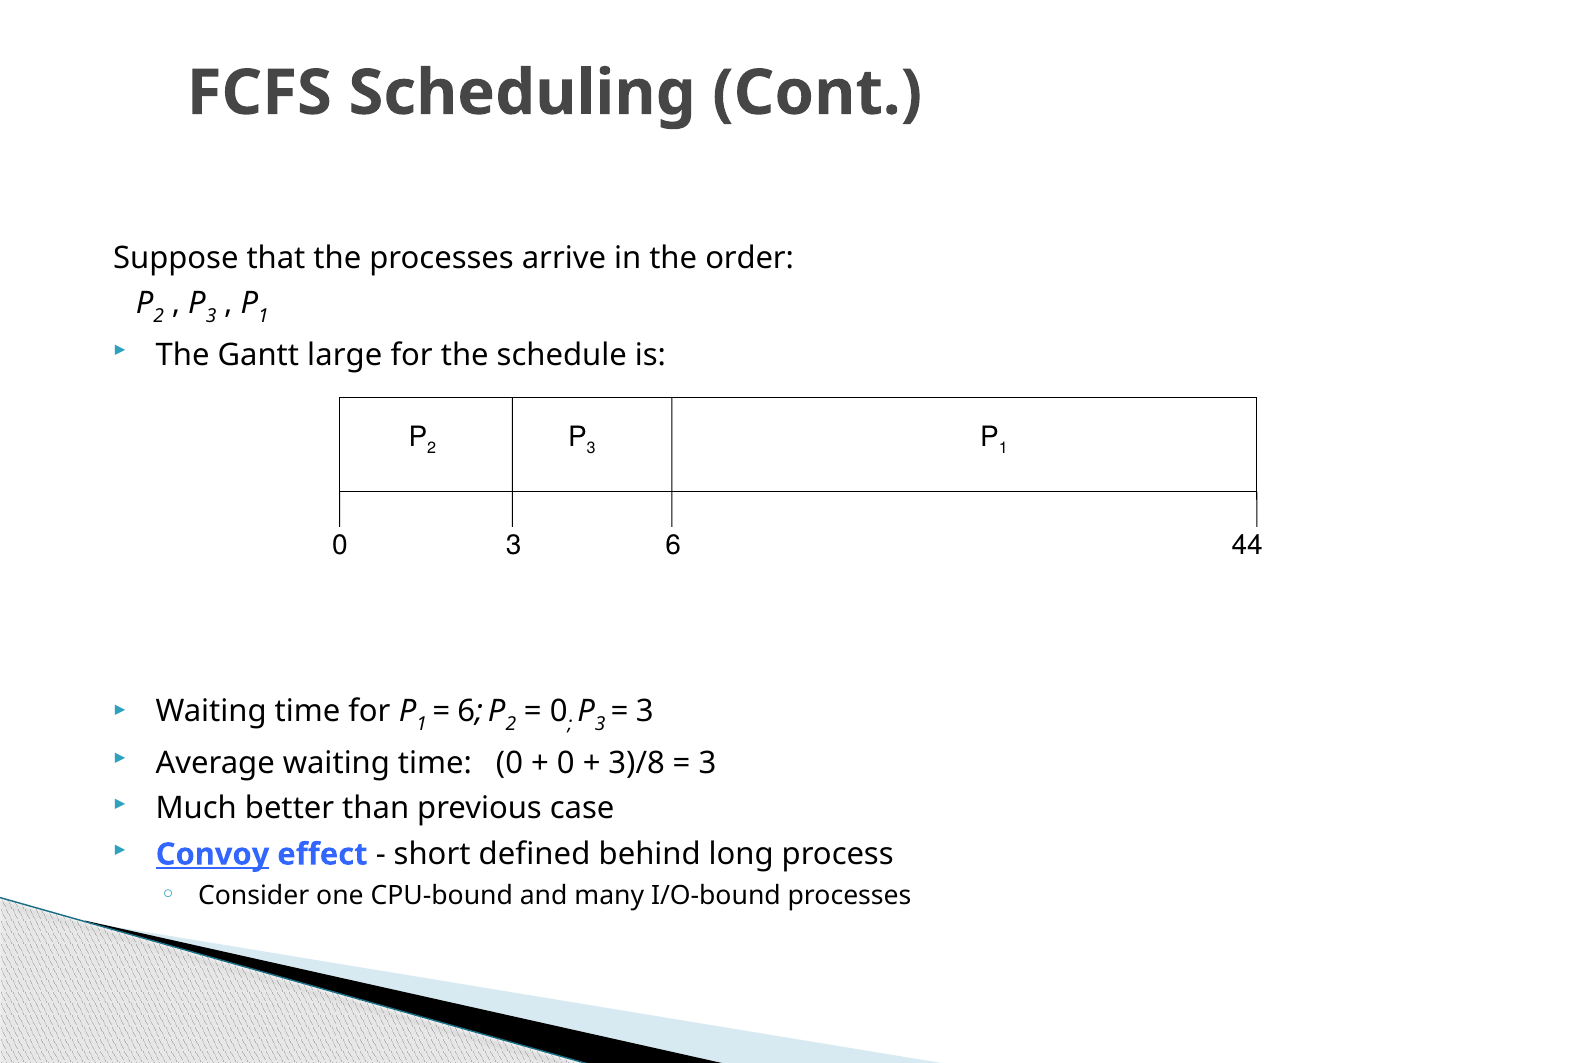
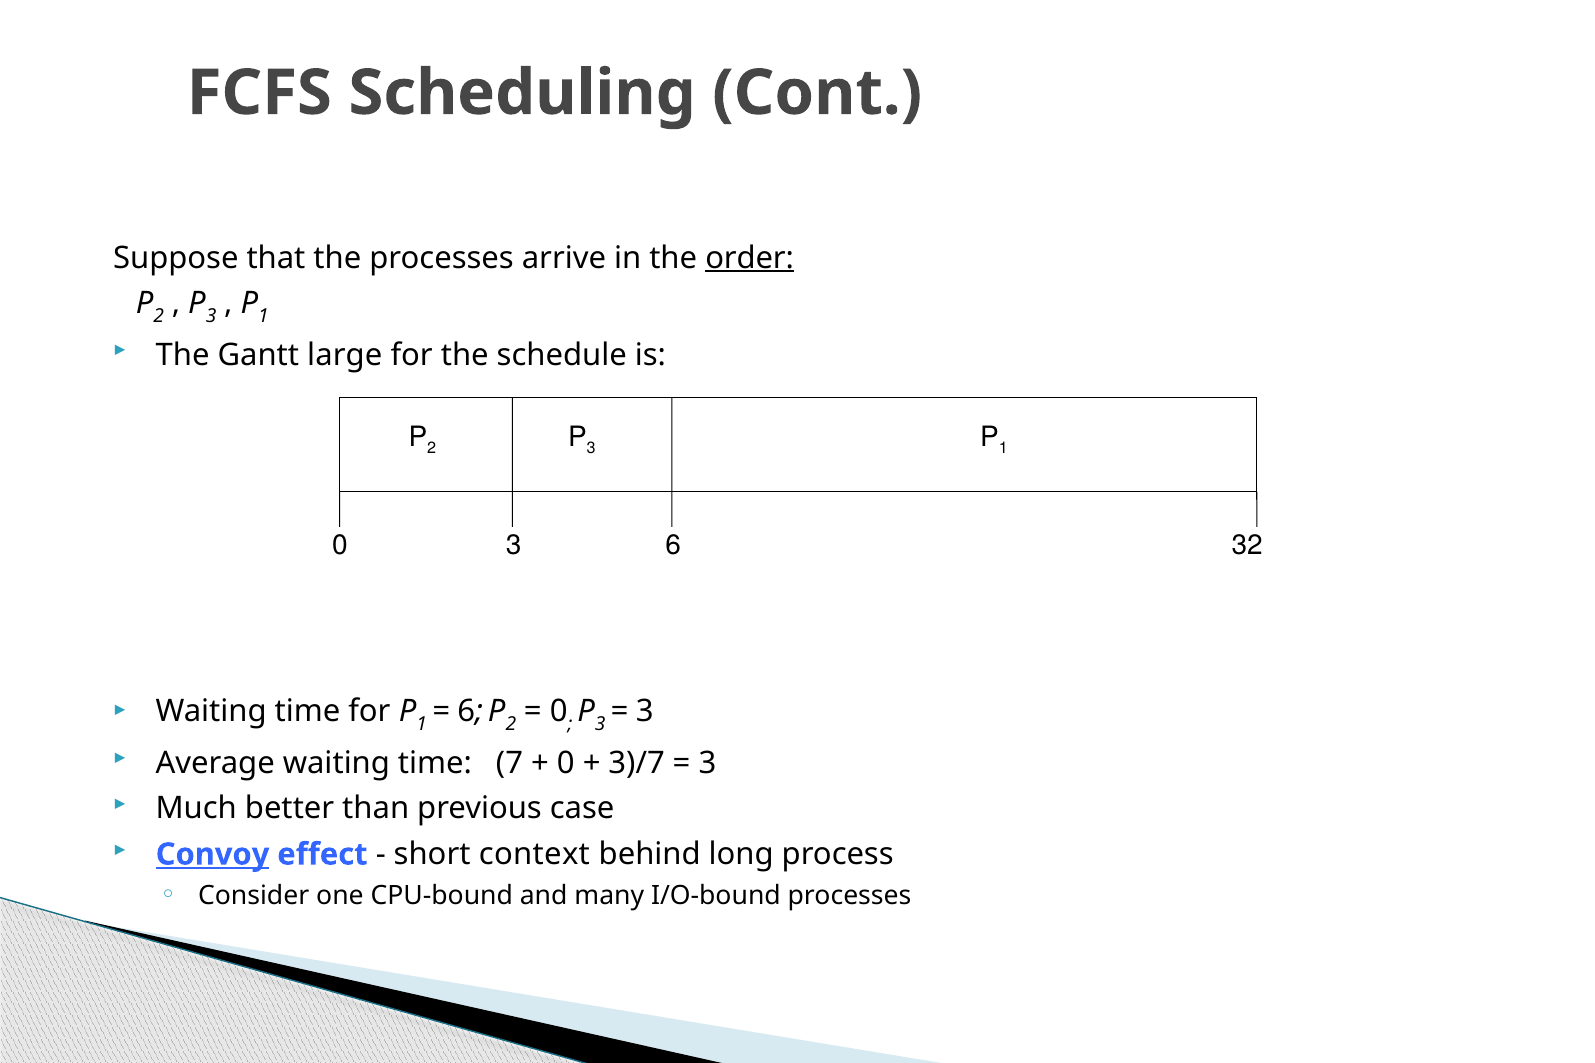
order underline: none -> present
44: 44 -> 32
time 0: 0 -> 7
3)/8: 3)/8 -> 3)/7
defined: defined -> context
